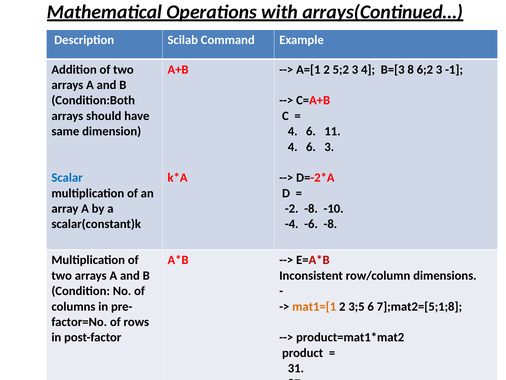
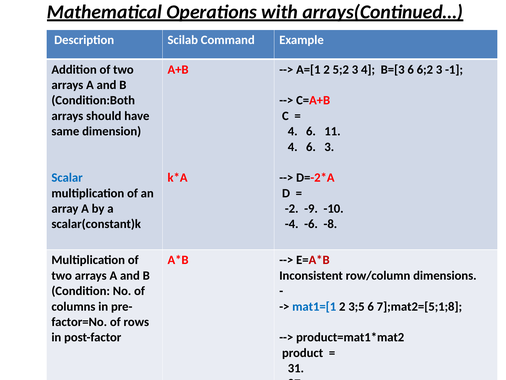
B=[3 8: 8 -> 6
-2 -8: -8 -> -9
mat1=[1 colour: orange -> blue
